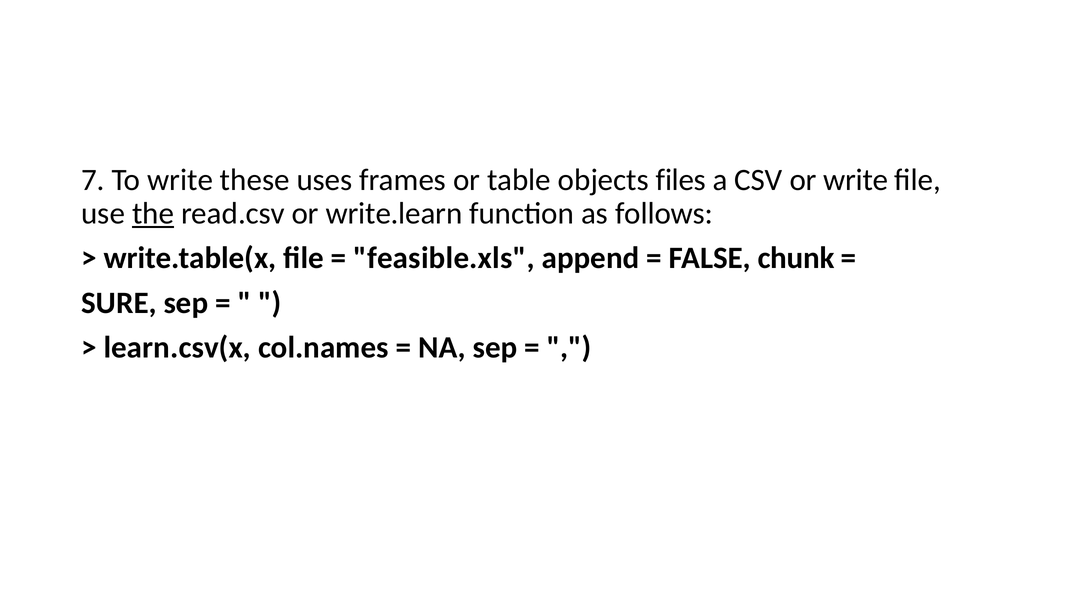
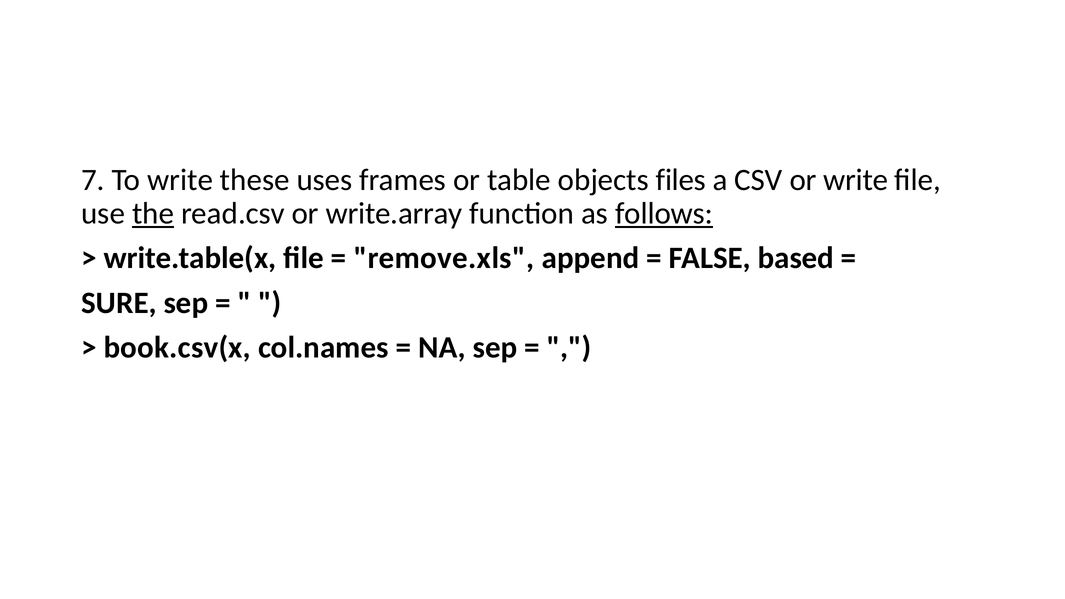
write.learn: write.learn -> write.array
follows underline: none -> present
feasible.xls: feasible.xls -> remove.xls
chunk: chunk -> based
learn.csv(x: learn.csv(x -> book.csv(x
